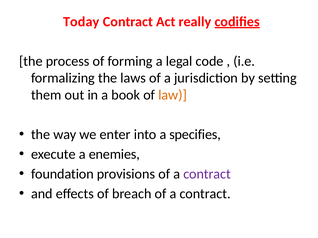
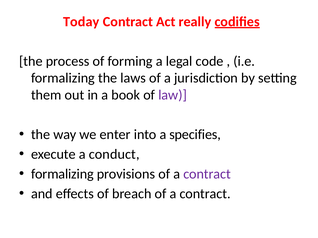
law colour: orange -> purple
enemies: enemies -> conduct
foundation at (62, 174): foundation -> formalizing
